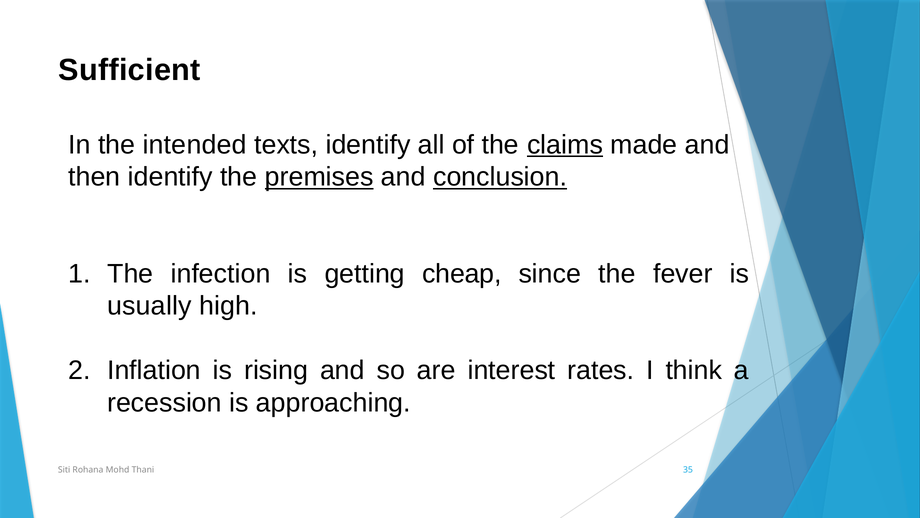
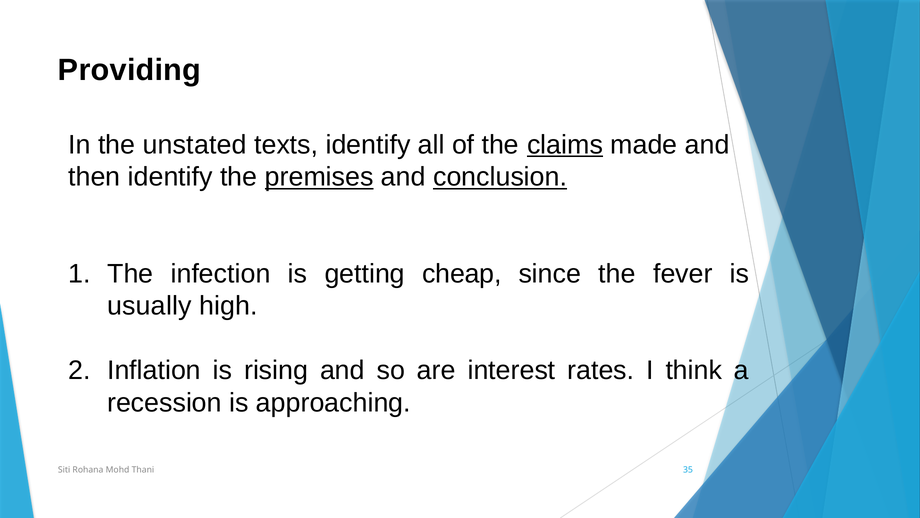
Sufficient: Sufficient -> Providing
intended: intended -> unstated
